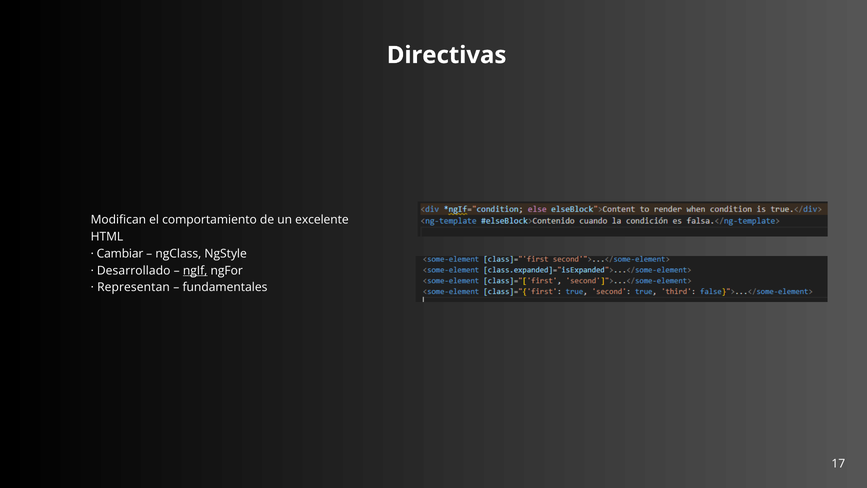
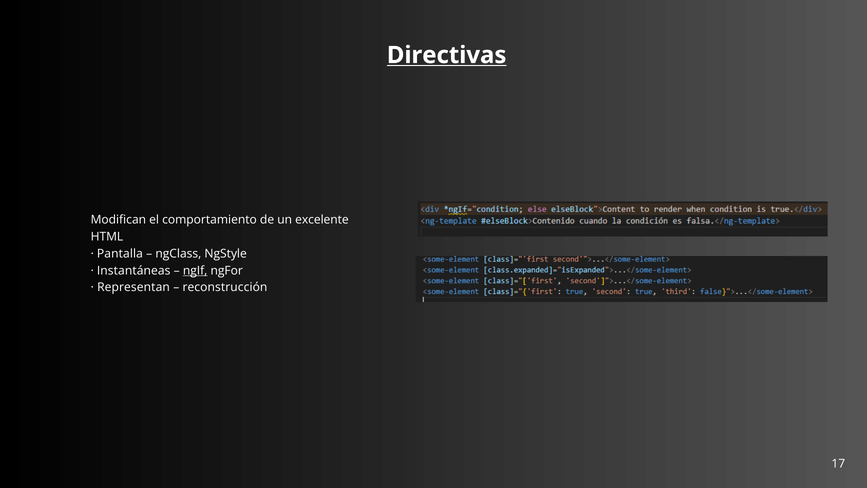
Directivas underline: none -> present
Cambiar: Cambiar -> Pantalla
Desarrollado: Desarrollado -> Instantáneas
fundamentales: fundamentales -> reconstrucción
